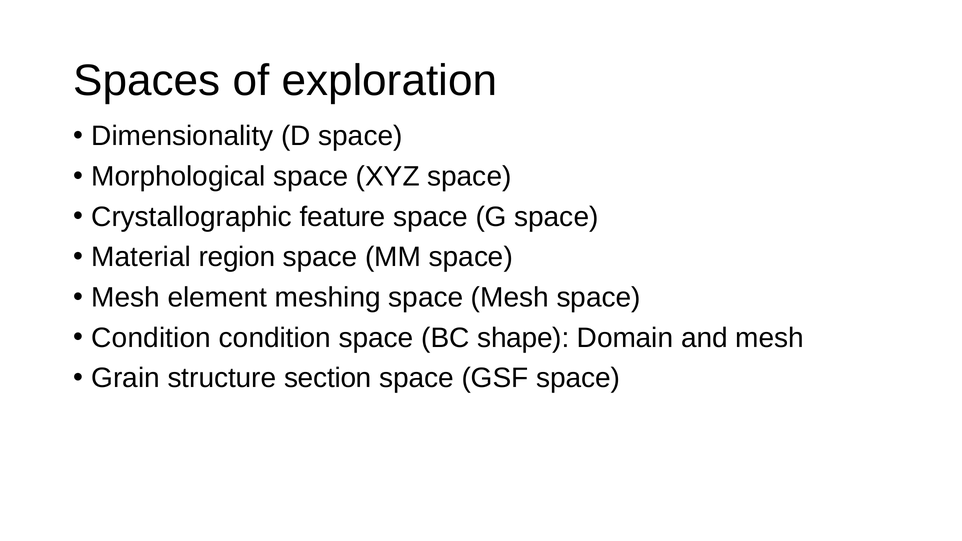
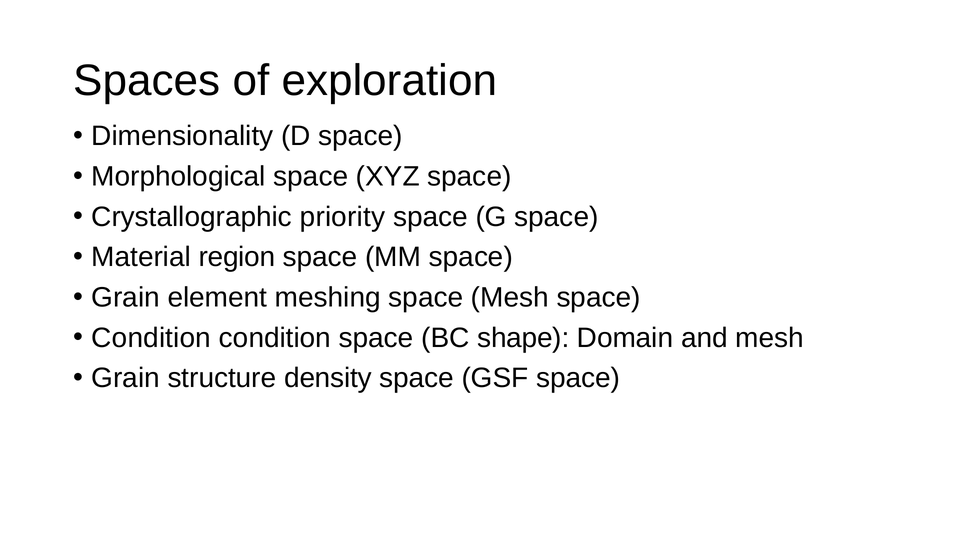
feature: feature -> priority
Mesh at (126, 298): Mesh -> Grain
section: section -> density
